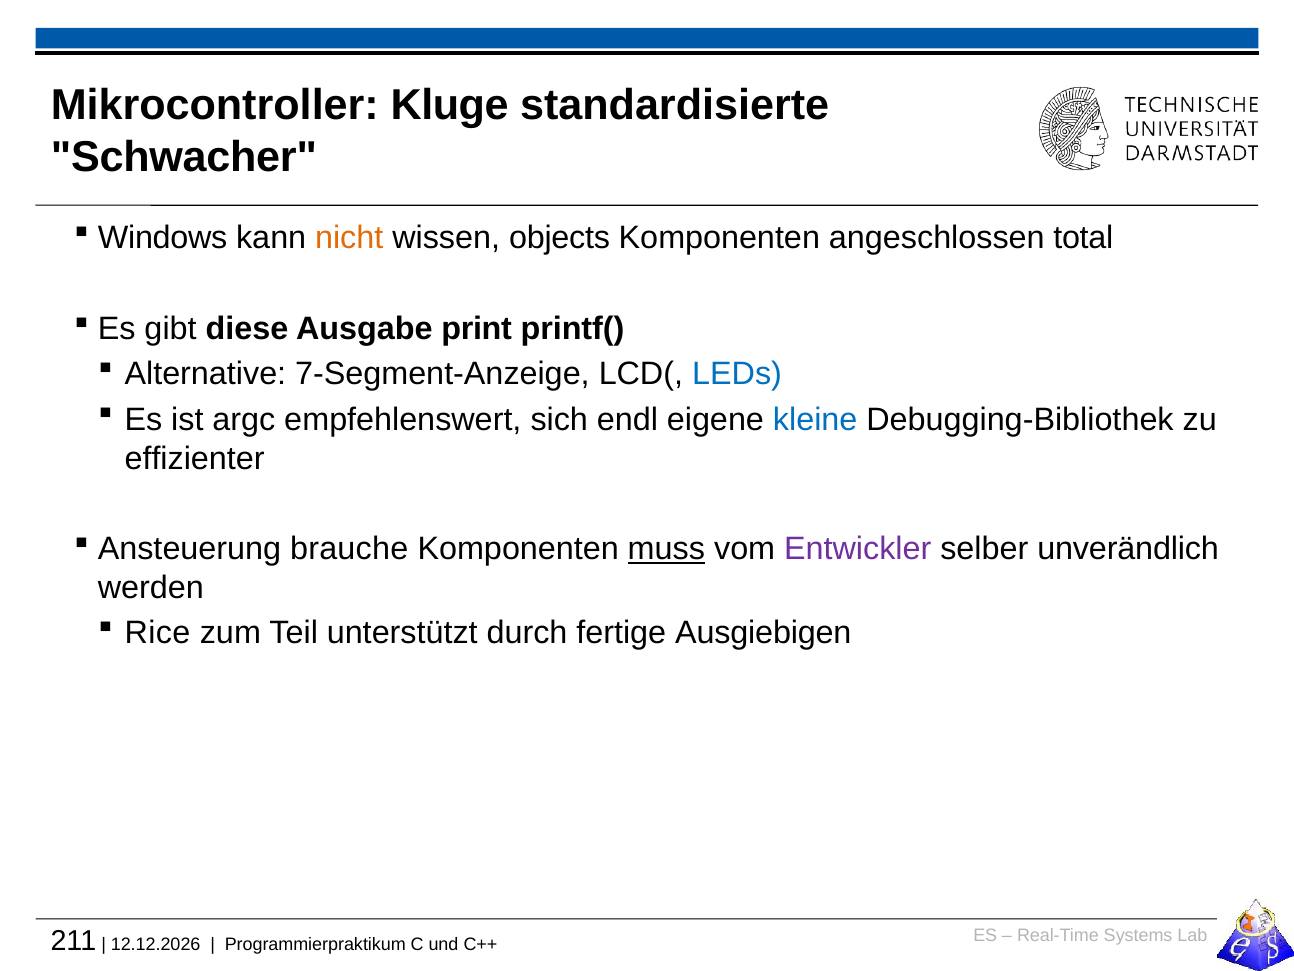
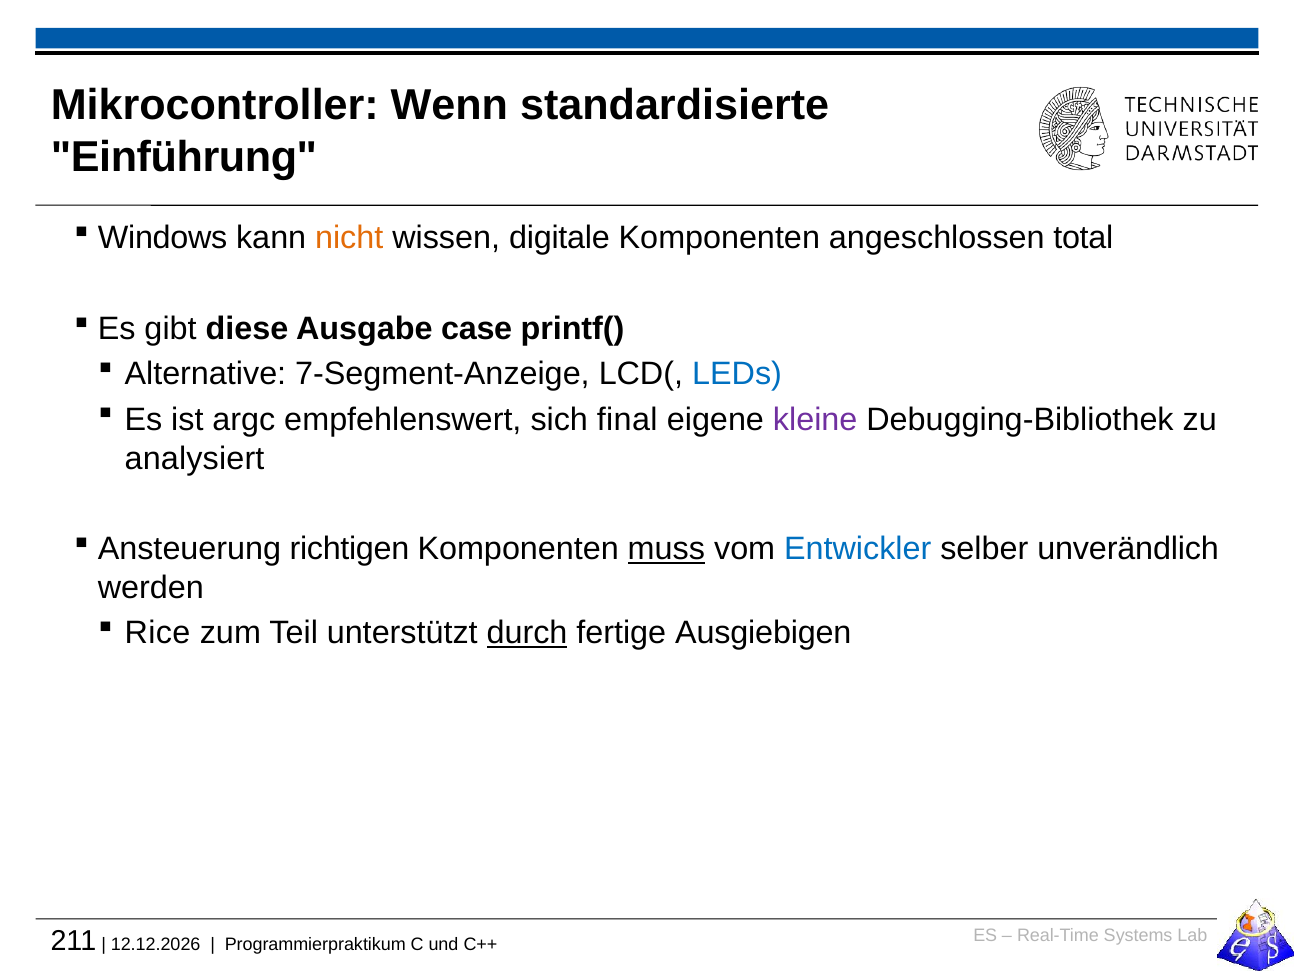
Kluge: Kluge -> Wenn
Schwacher: Schwacher -> Einführung
objects: objects -> digitale
print: print -> case
endl: endl -> final
kleine colour: blue -> purple
effizienter: effizienter -> analysiert
brauche: brauche -> richtigen
Entwickler colour: purple -> blue
durch underline: none -> present
